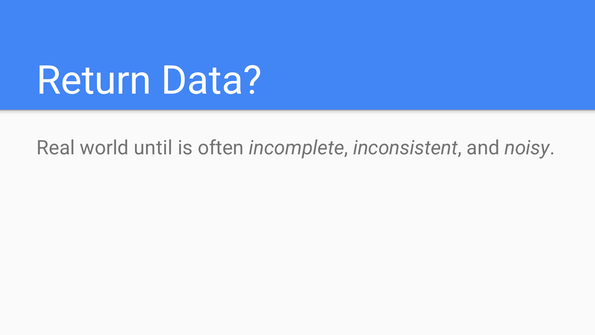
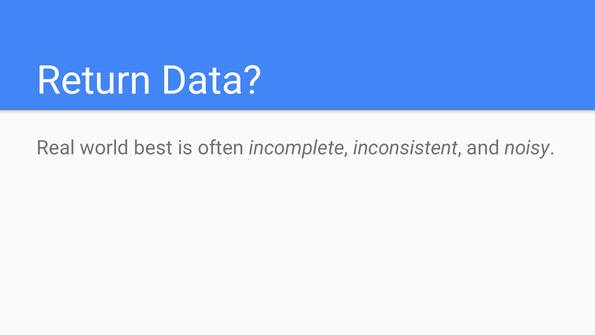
until: until -> best
